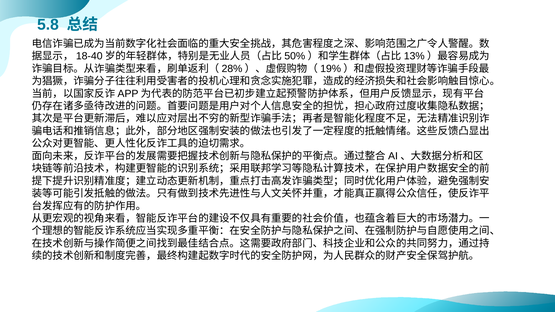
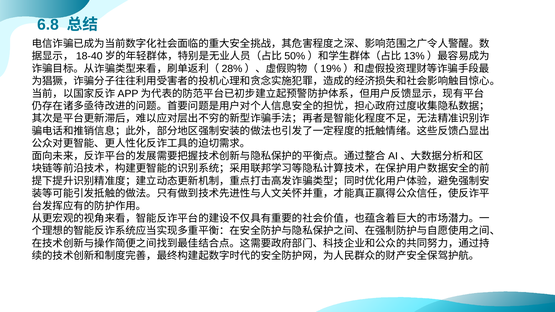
5.8: 5.8 -> 6.8
